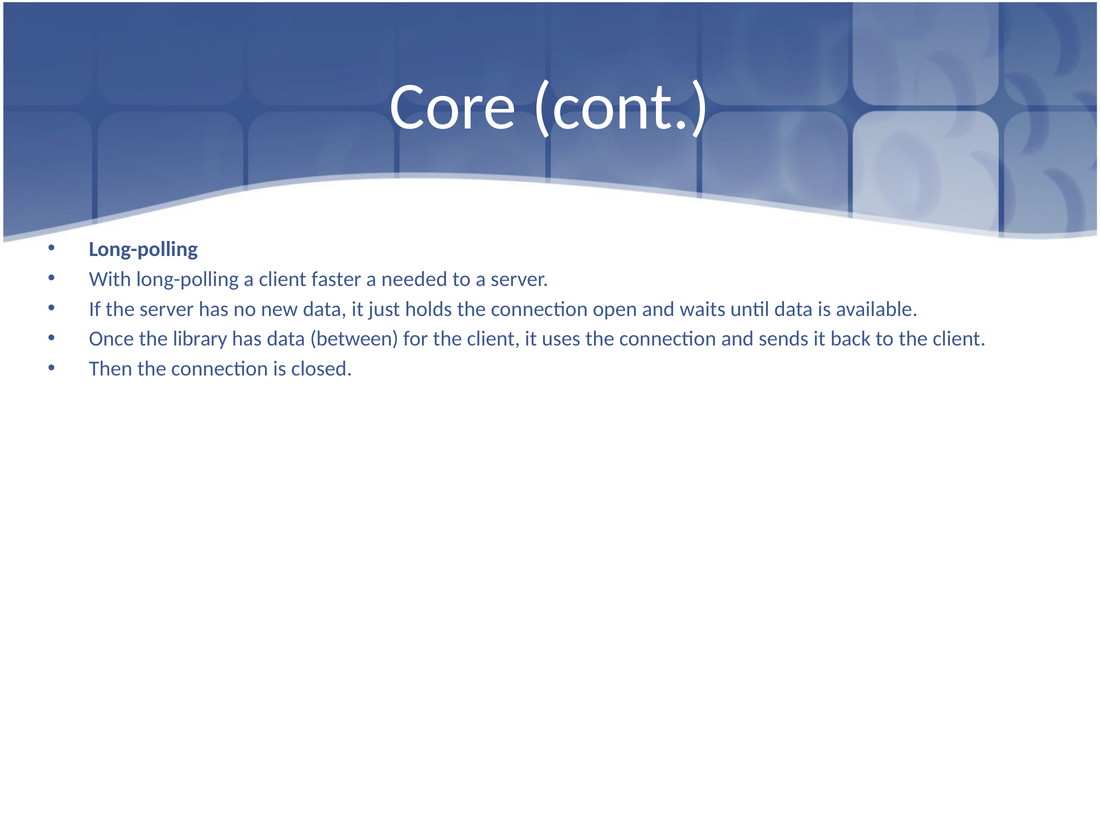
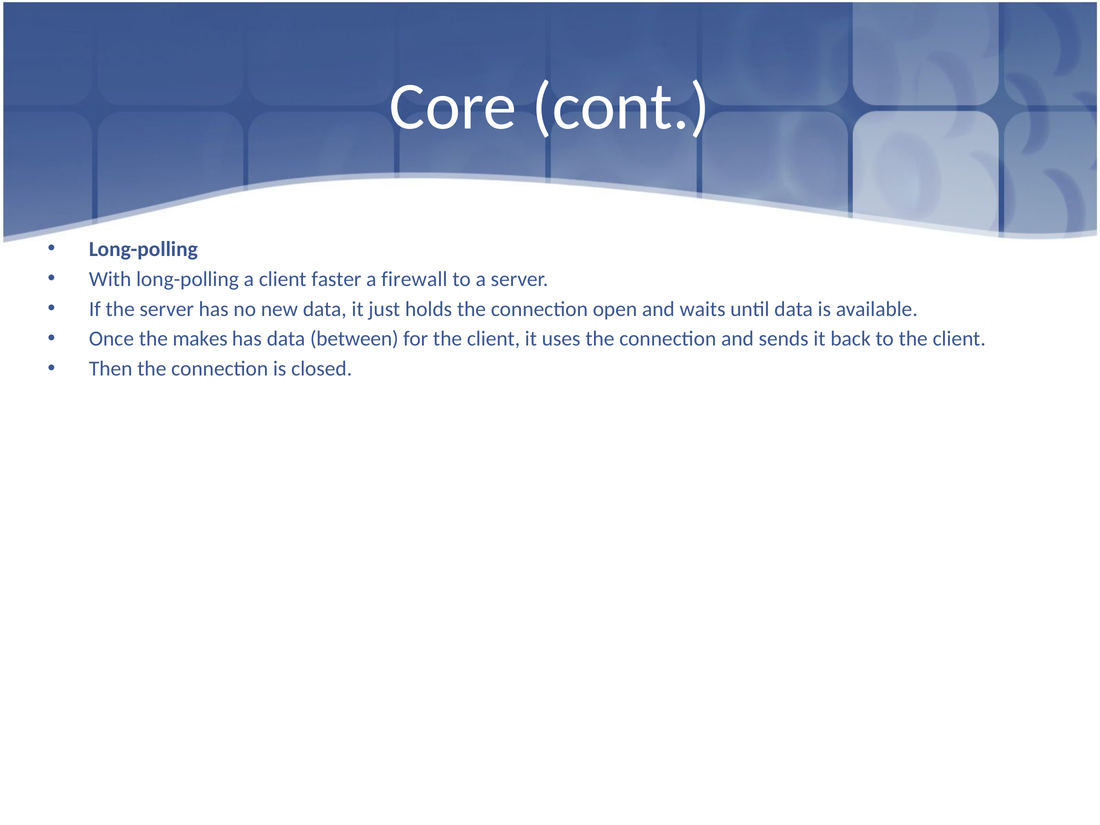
needed: needed -> firewall
library: library -> makes
